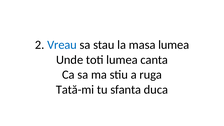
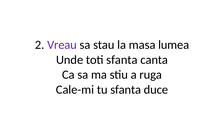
Vreau colour: blue -> purple
toti lumea: lumea -> sfanta
Tată-mi: Tată-mi -> Cale-mi
duca: duca -> duce
